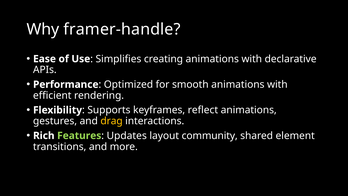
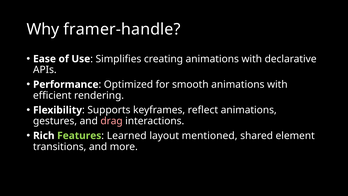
drag colour: yellow -> pink
Updates: Updates -> Learned
community: community -> mentioned
